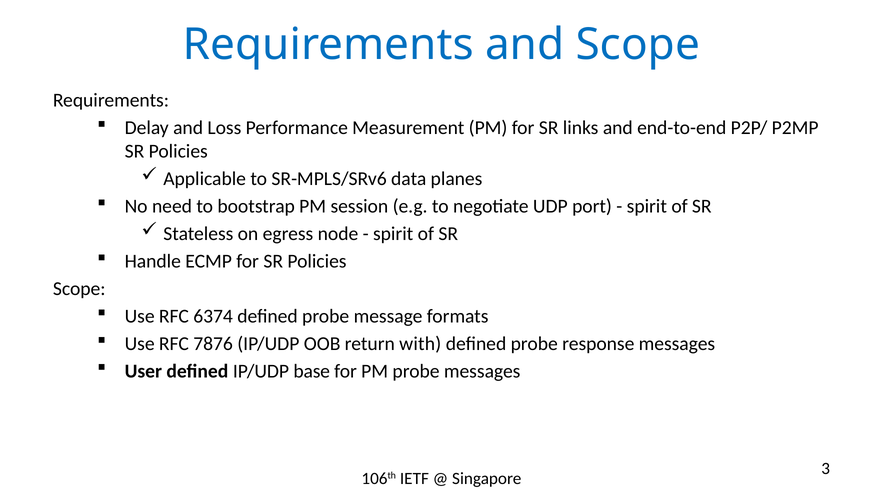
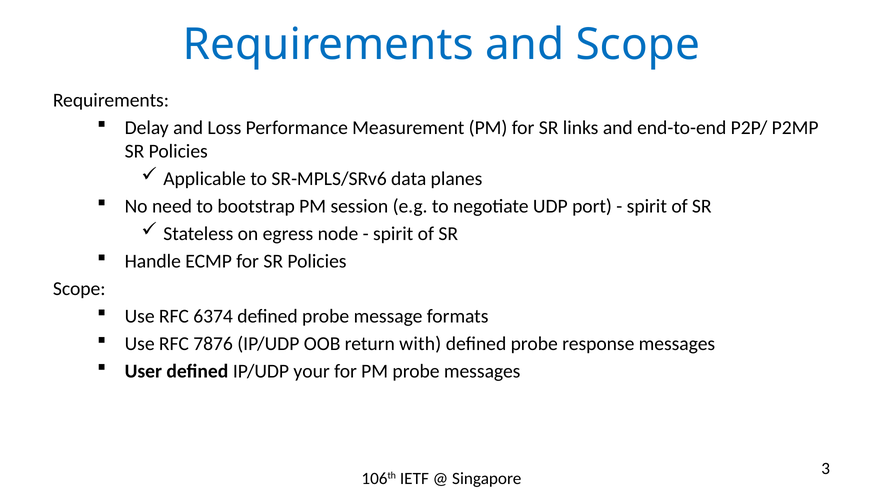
base: base -> your
